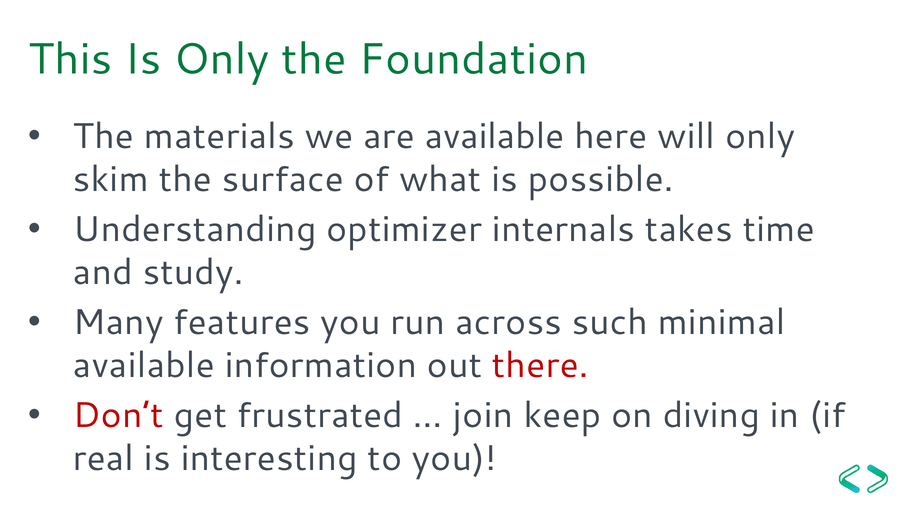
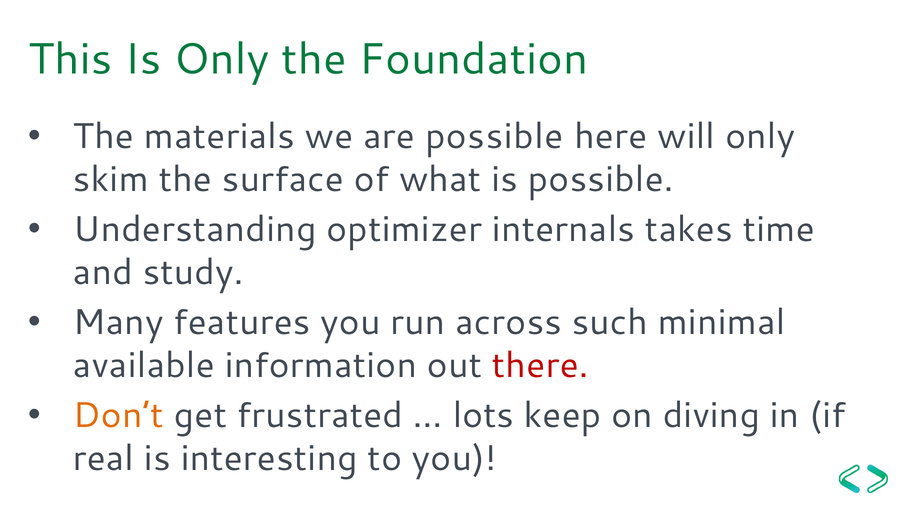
are available: available -> possible
Don’t colour: red -> orange
join: join -> lots
